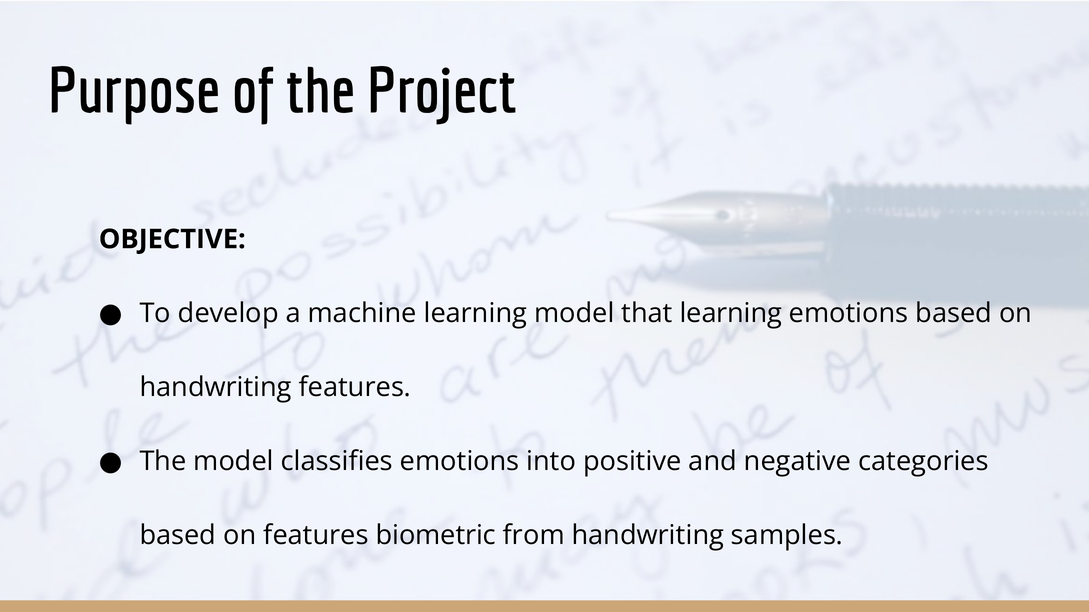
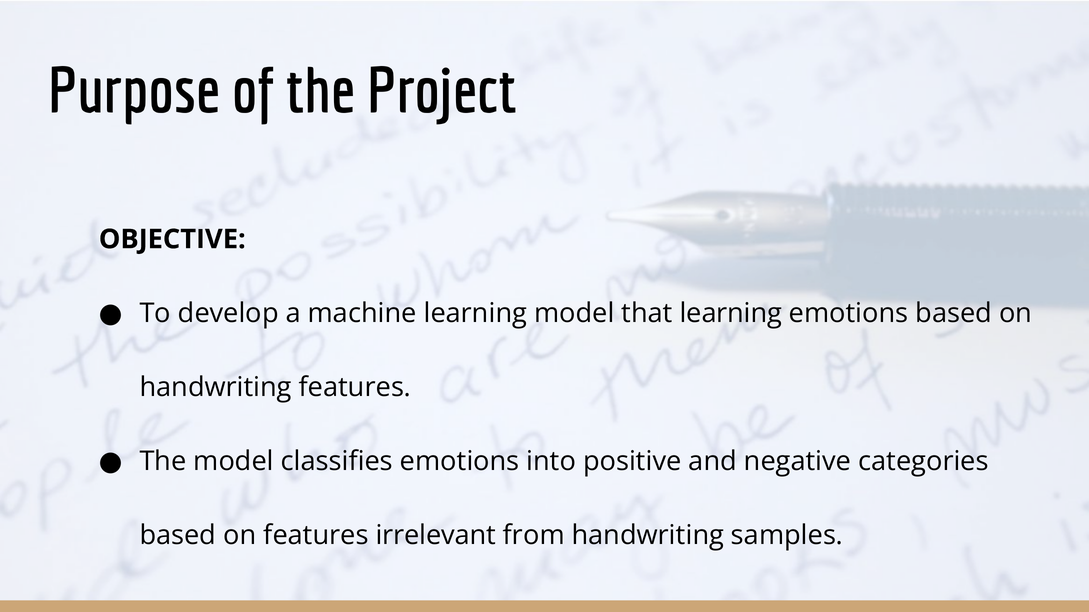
biometric: biometric -> irrelevant
